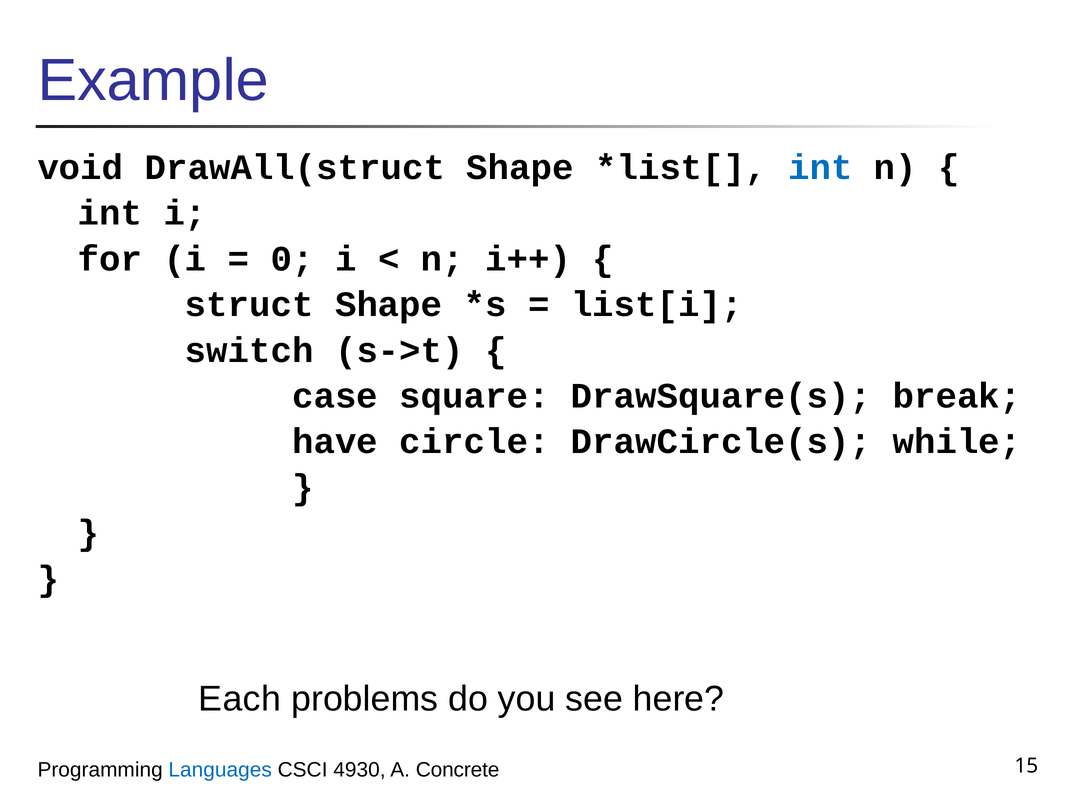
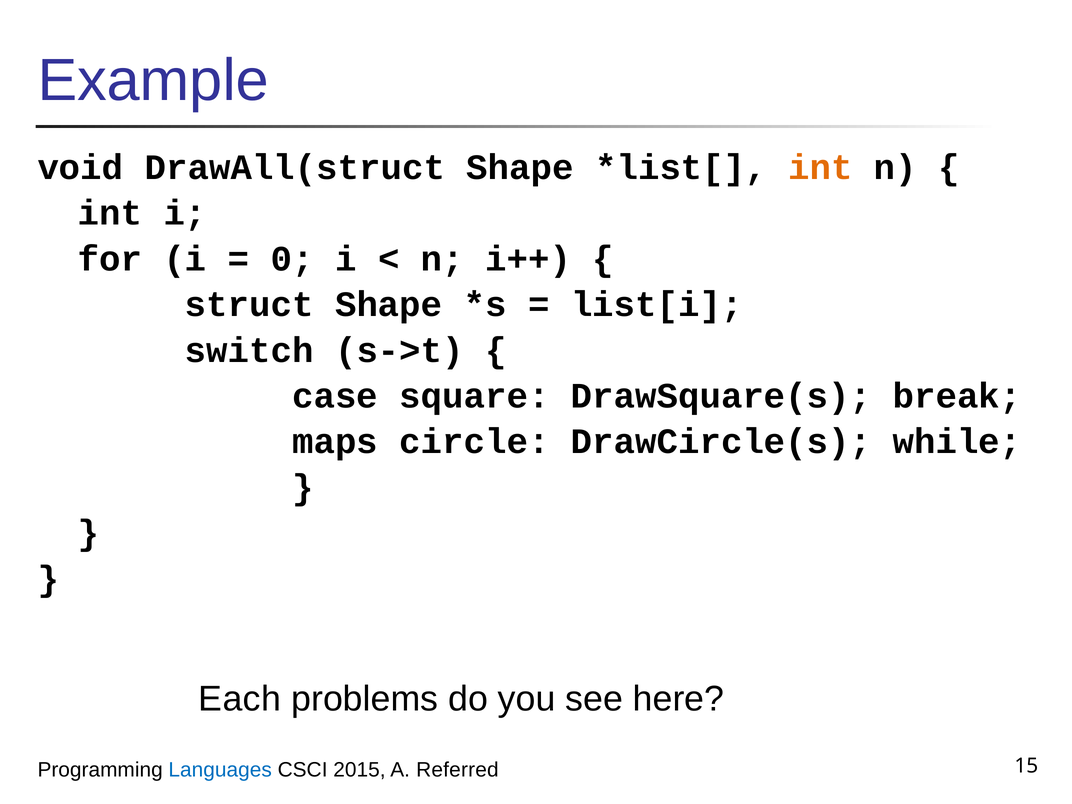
int at (820, 167) colour: blue -> orange
have: have -> maps
4930: 4930 -> 2015
Concrete: Concrete -> Referred
